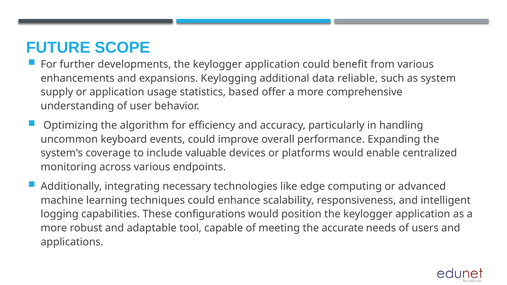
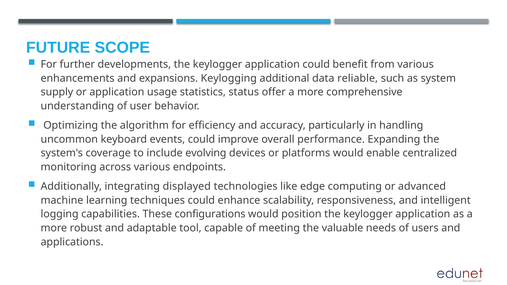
based: based -> status
valuable: valuable -> evolving
necessary: necessary -> displayed
accurate: accurate -> valuable
